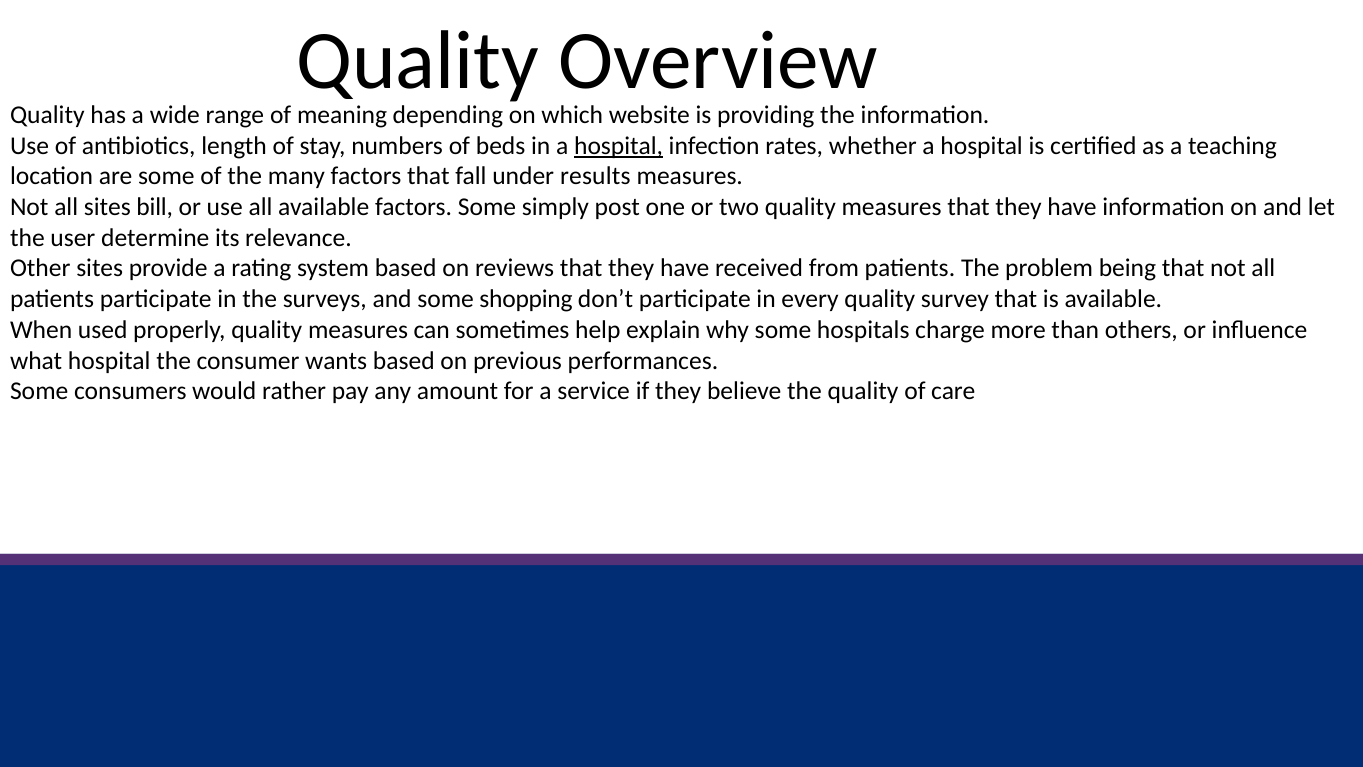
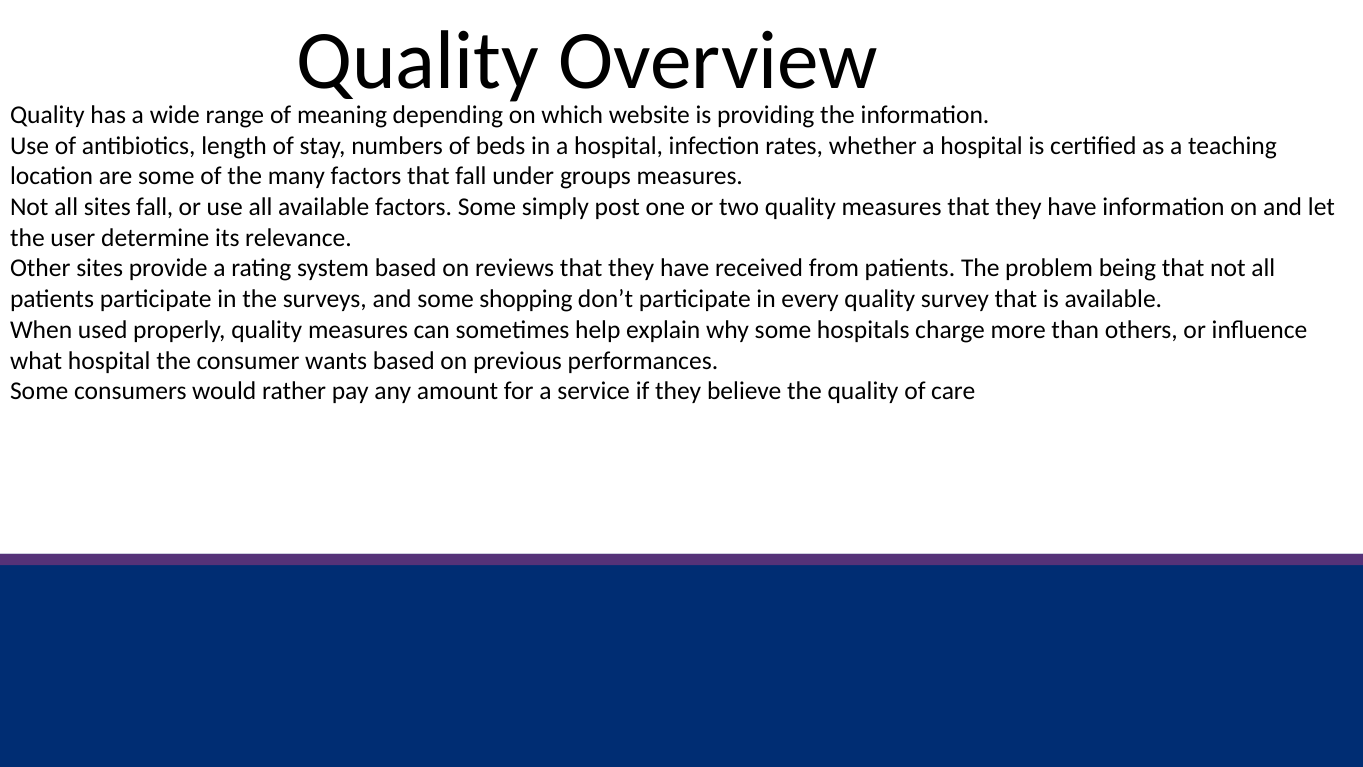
hospital at (619, 146) underline: present -> none
results: results -> groups
sites bill: bill -> fall
